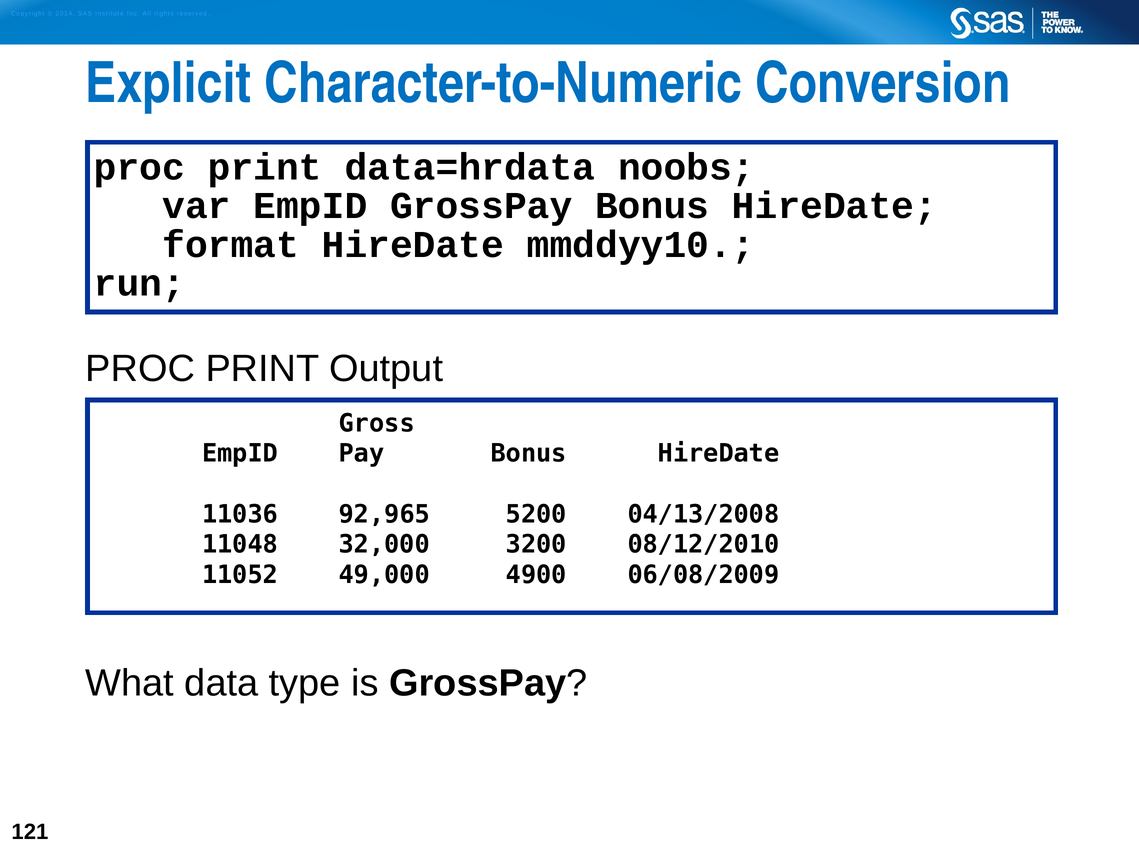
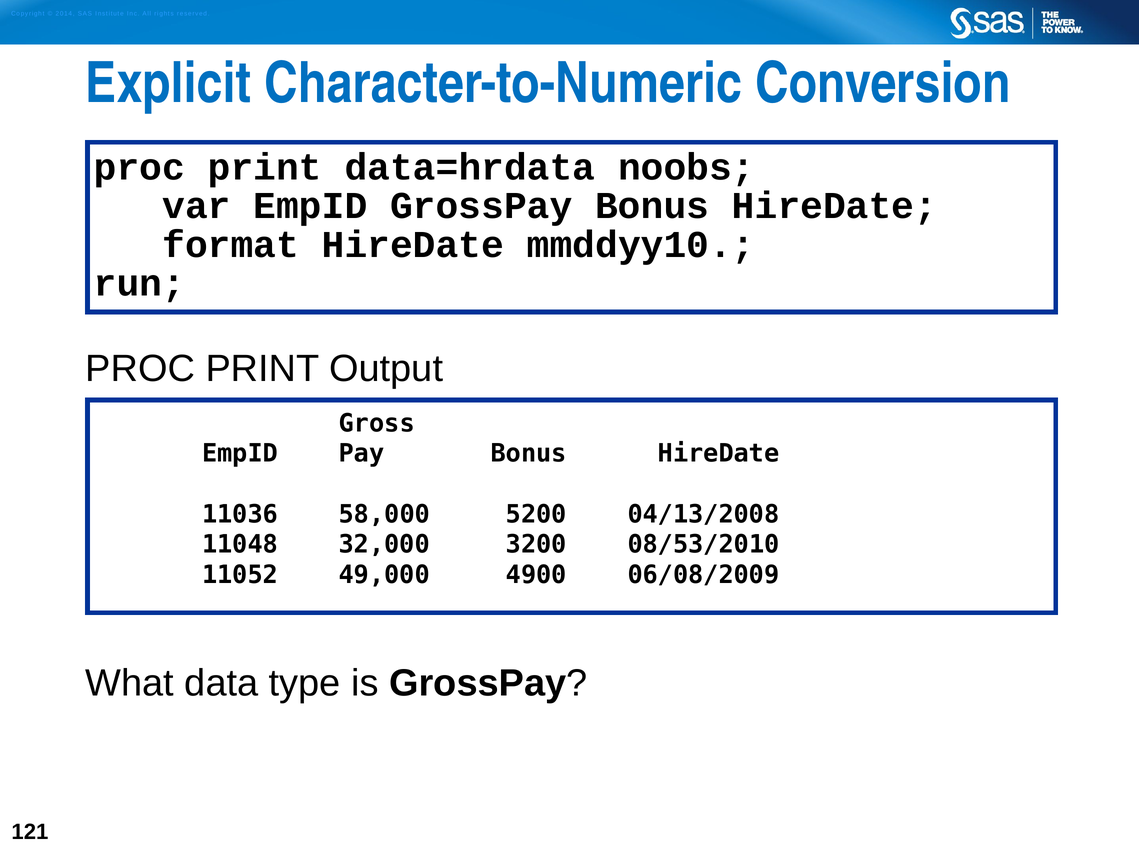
92,965: 92,965 -> 58,000
08/12/2010: 08/12/2010 -> 08/53/2010
